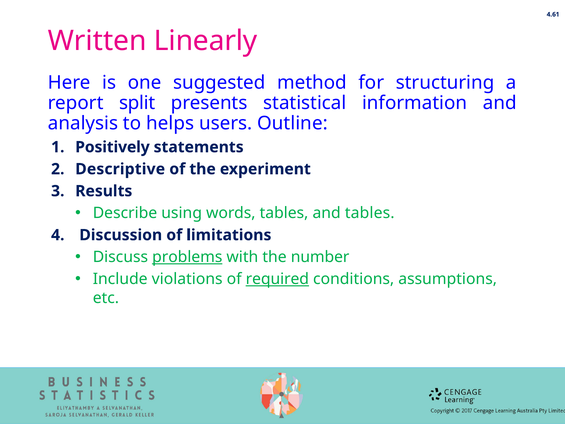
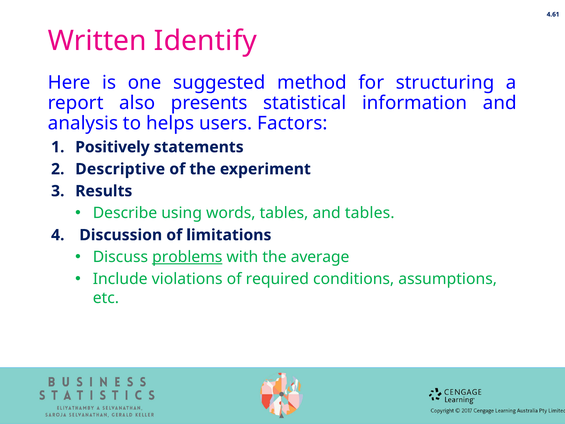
Linearly: Linearly -> Identify
split: split -> also
Outline: Outline -> Factors
number: number -> average
required underline: present -> none
